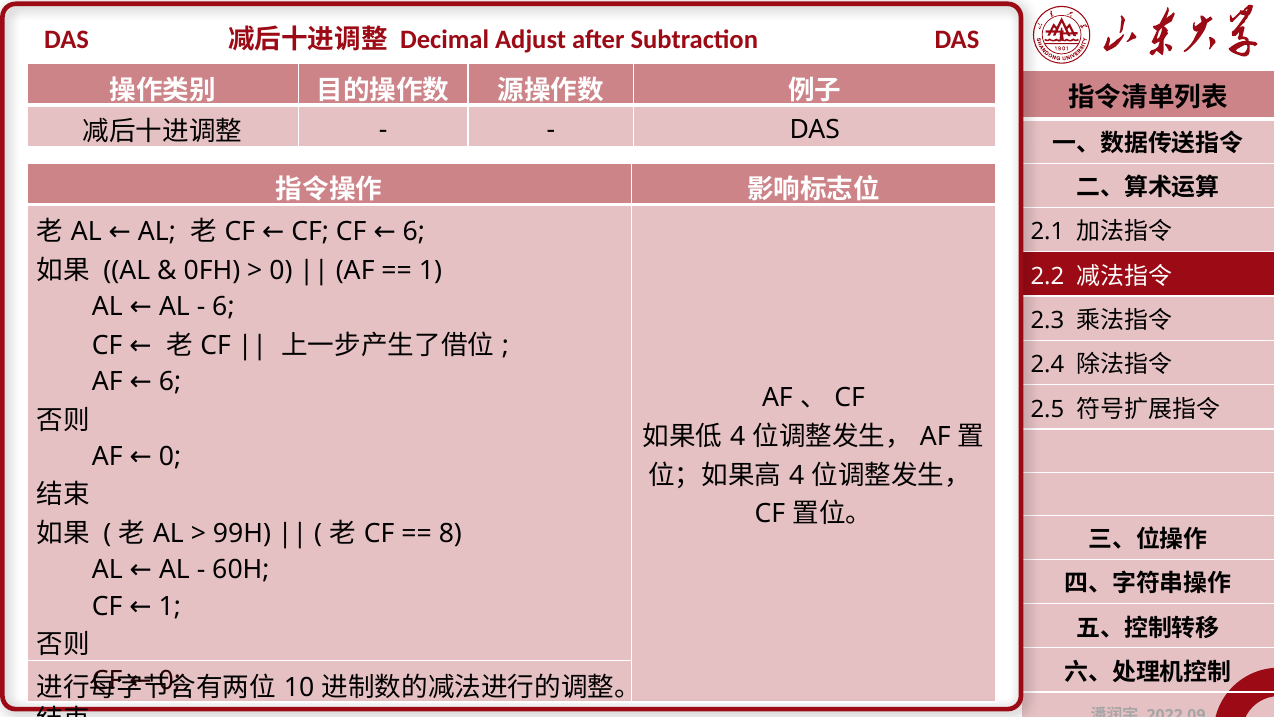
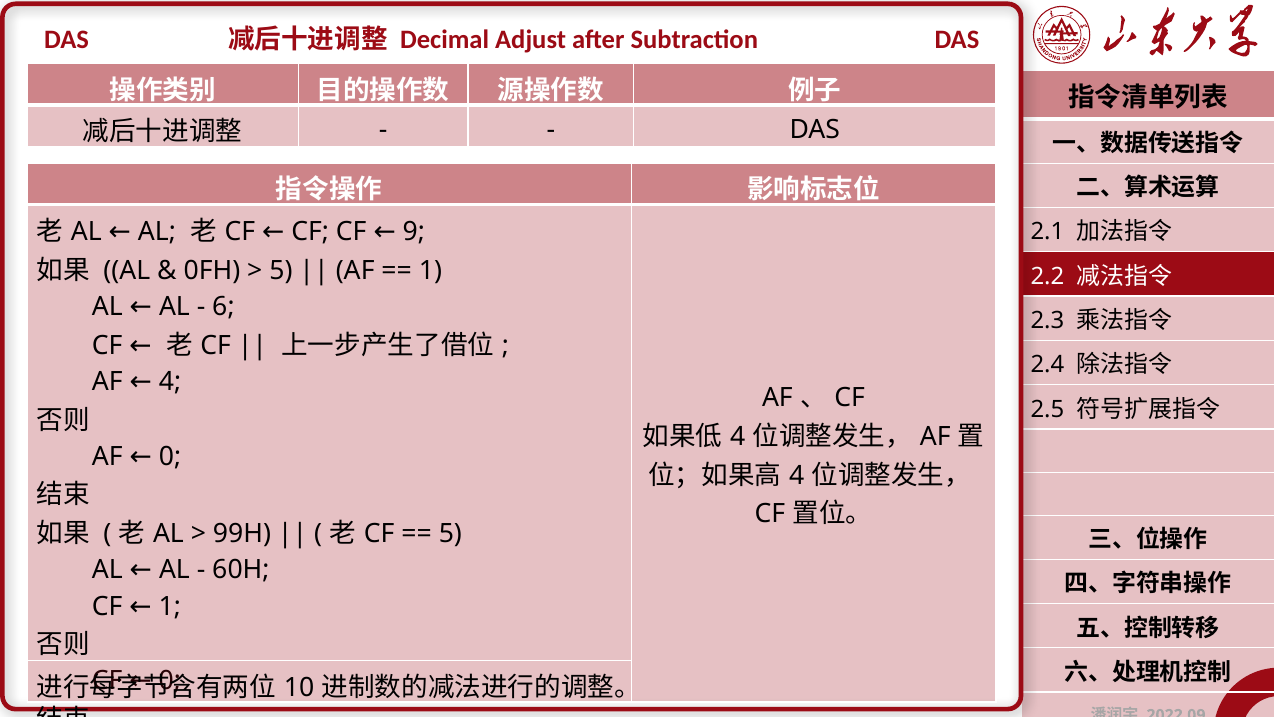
CF 6: 6 -> 9
0 at (281, 270): 0 -> 5
AF 6: 6 -> 4
8 at (450, 534): 8 -> 5
